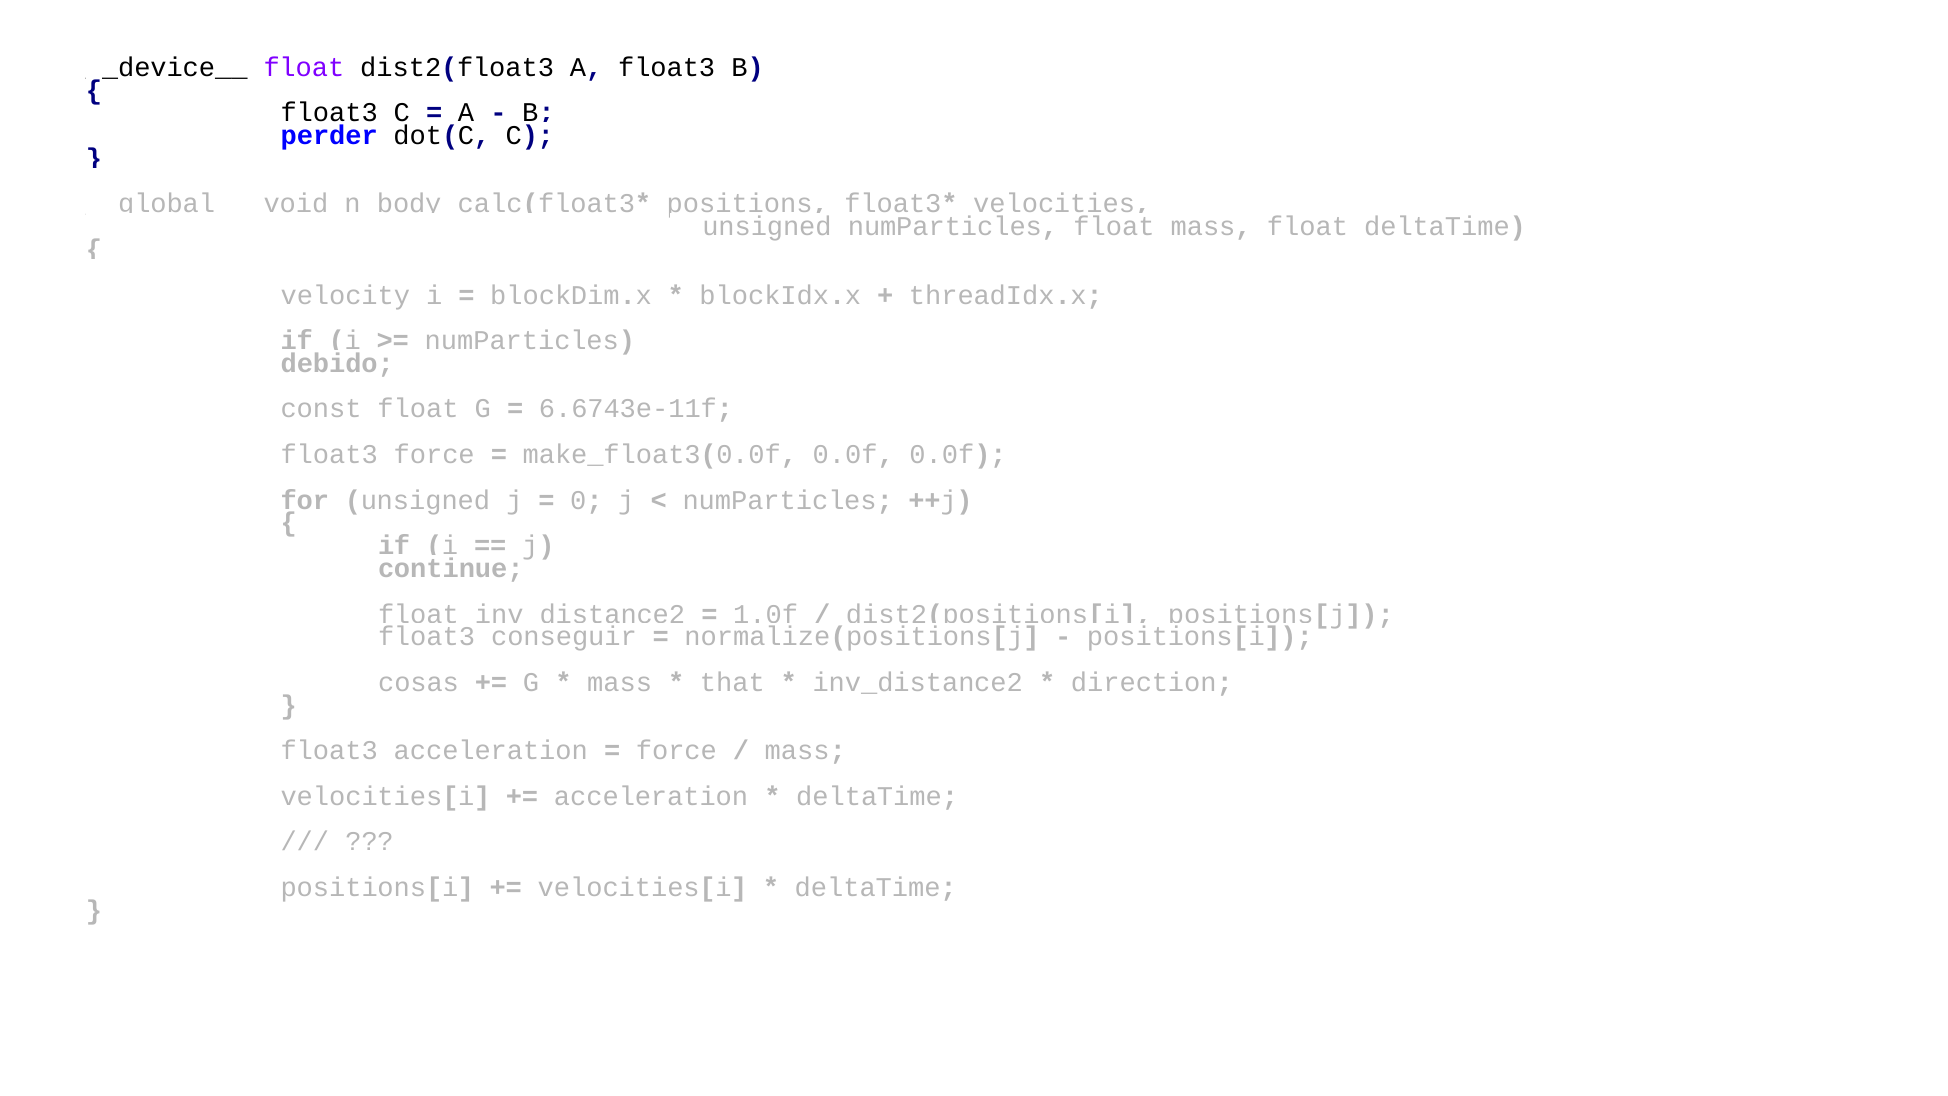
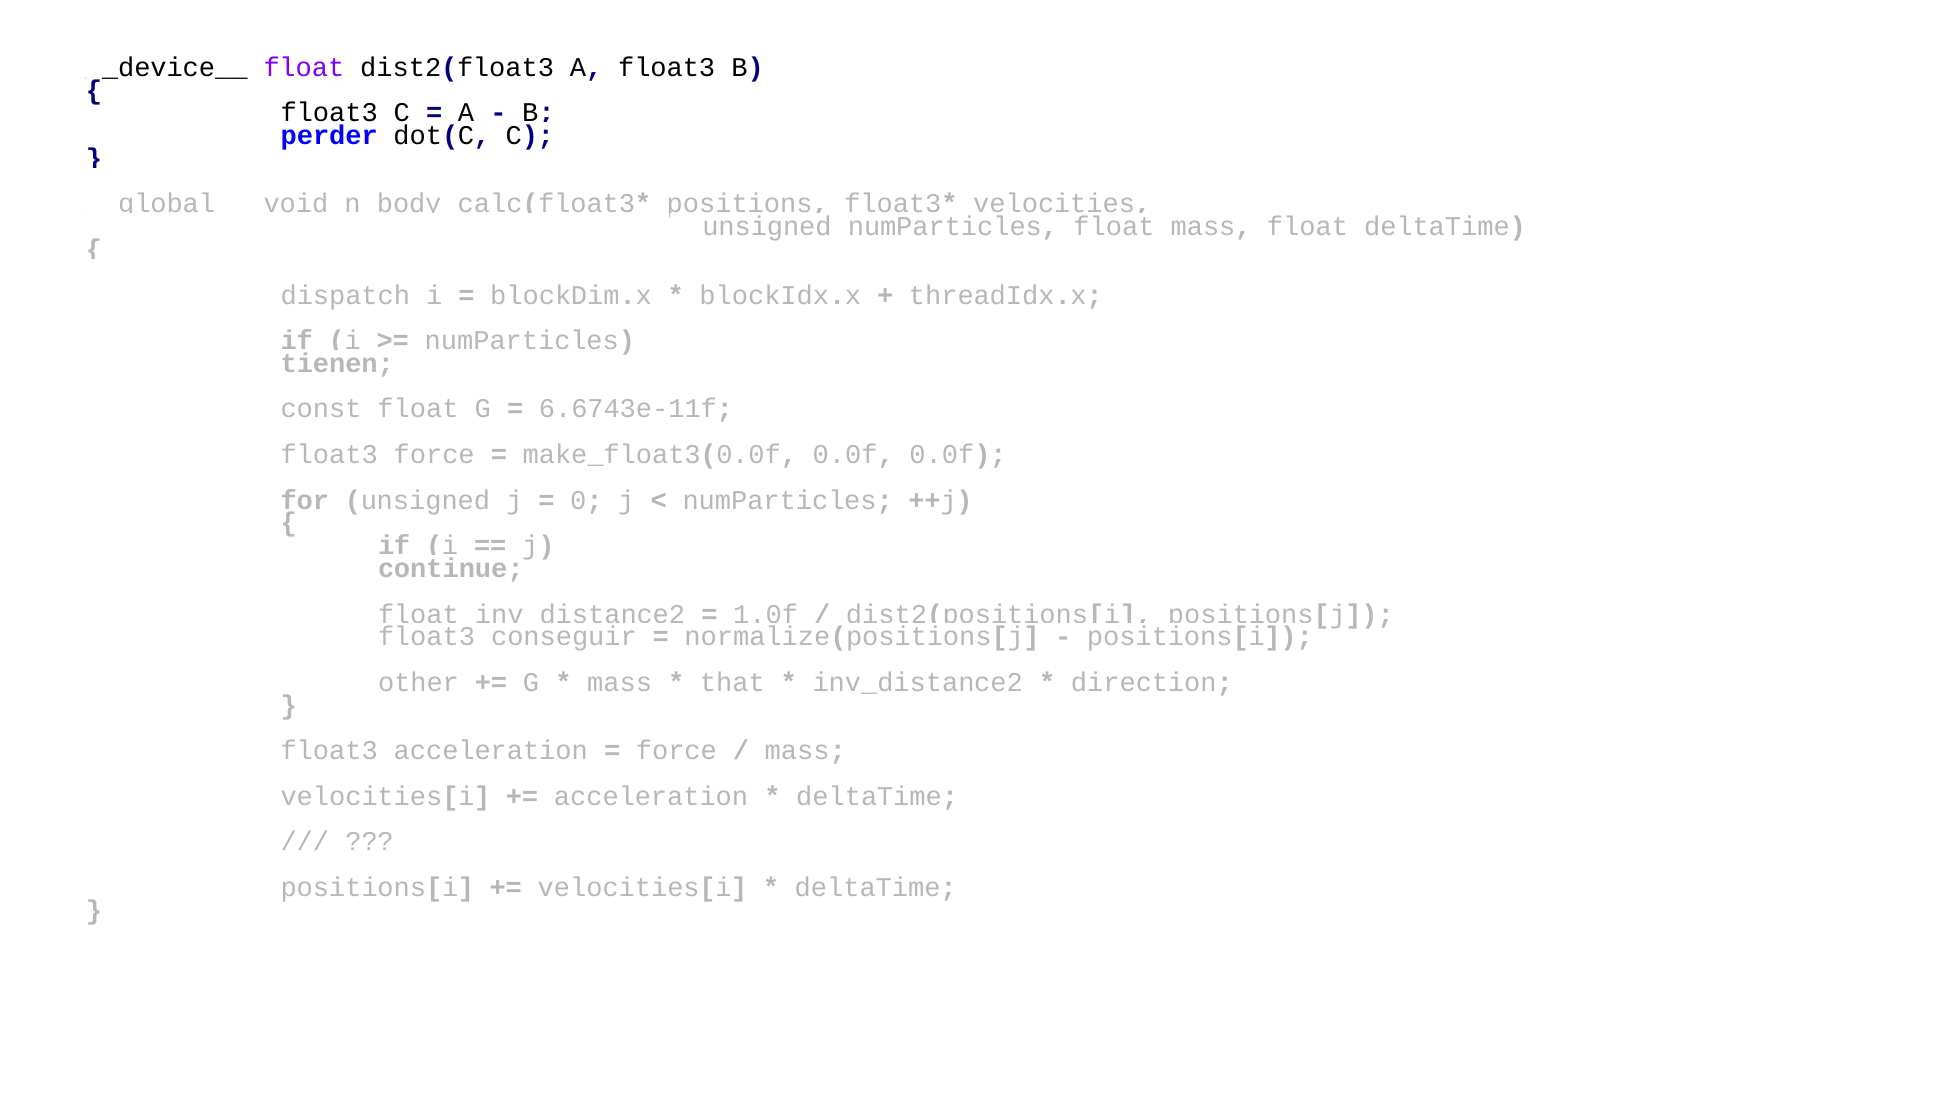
velocity: velocity -> dispatch
debido: debido -> tienen
cosas: cosas -> other
